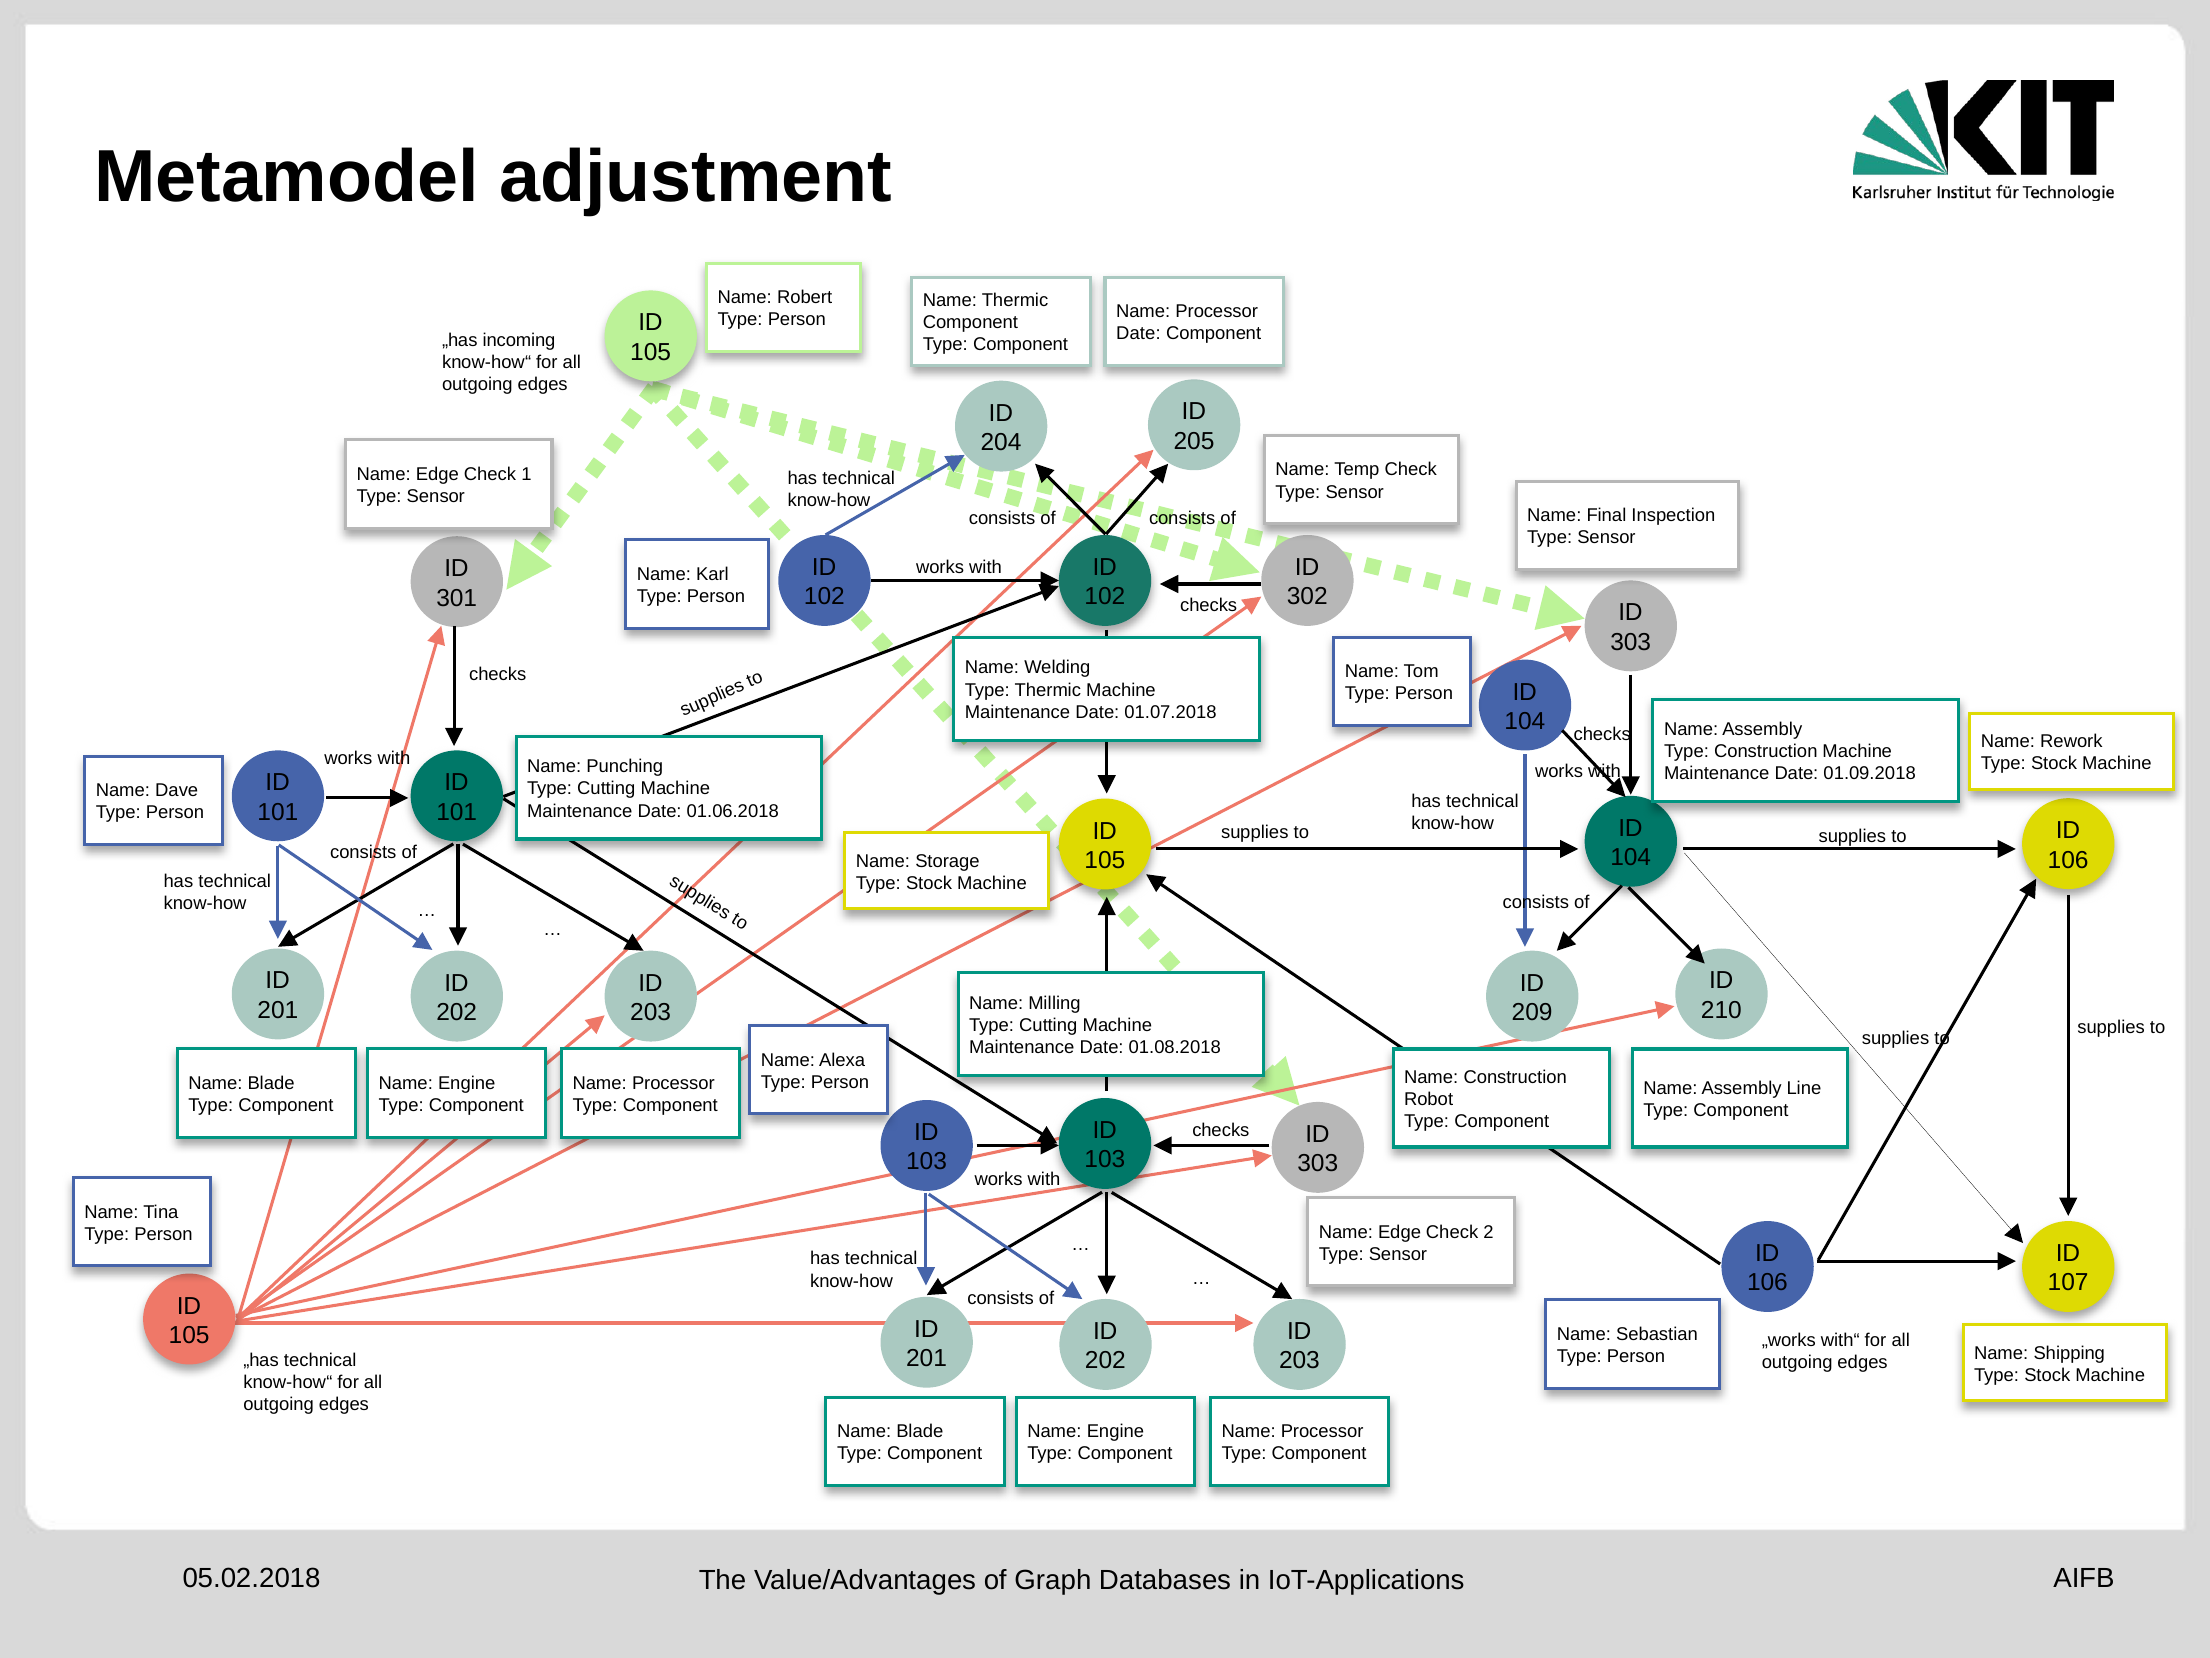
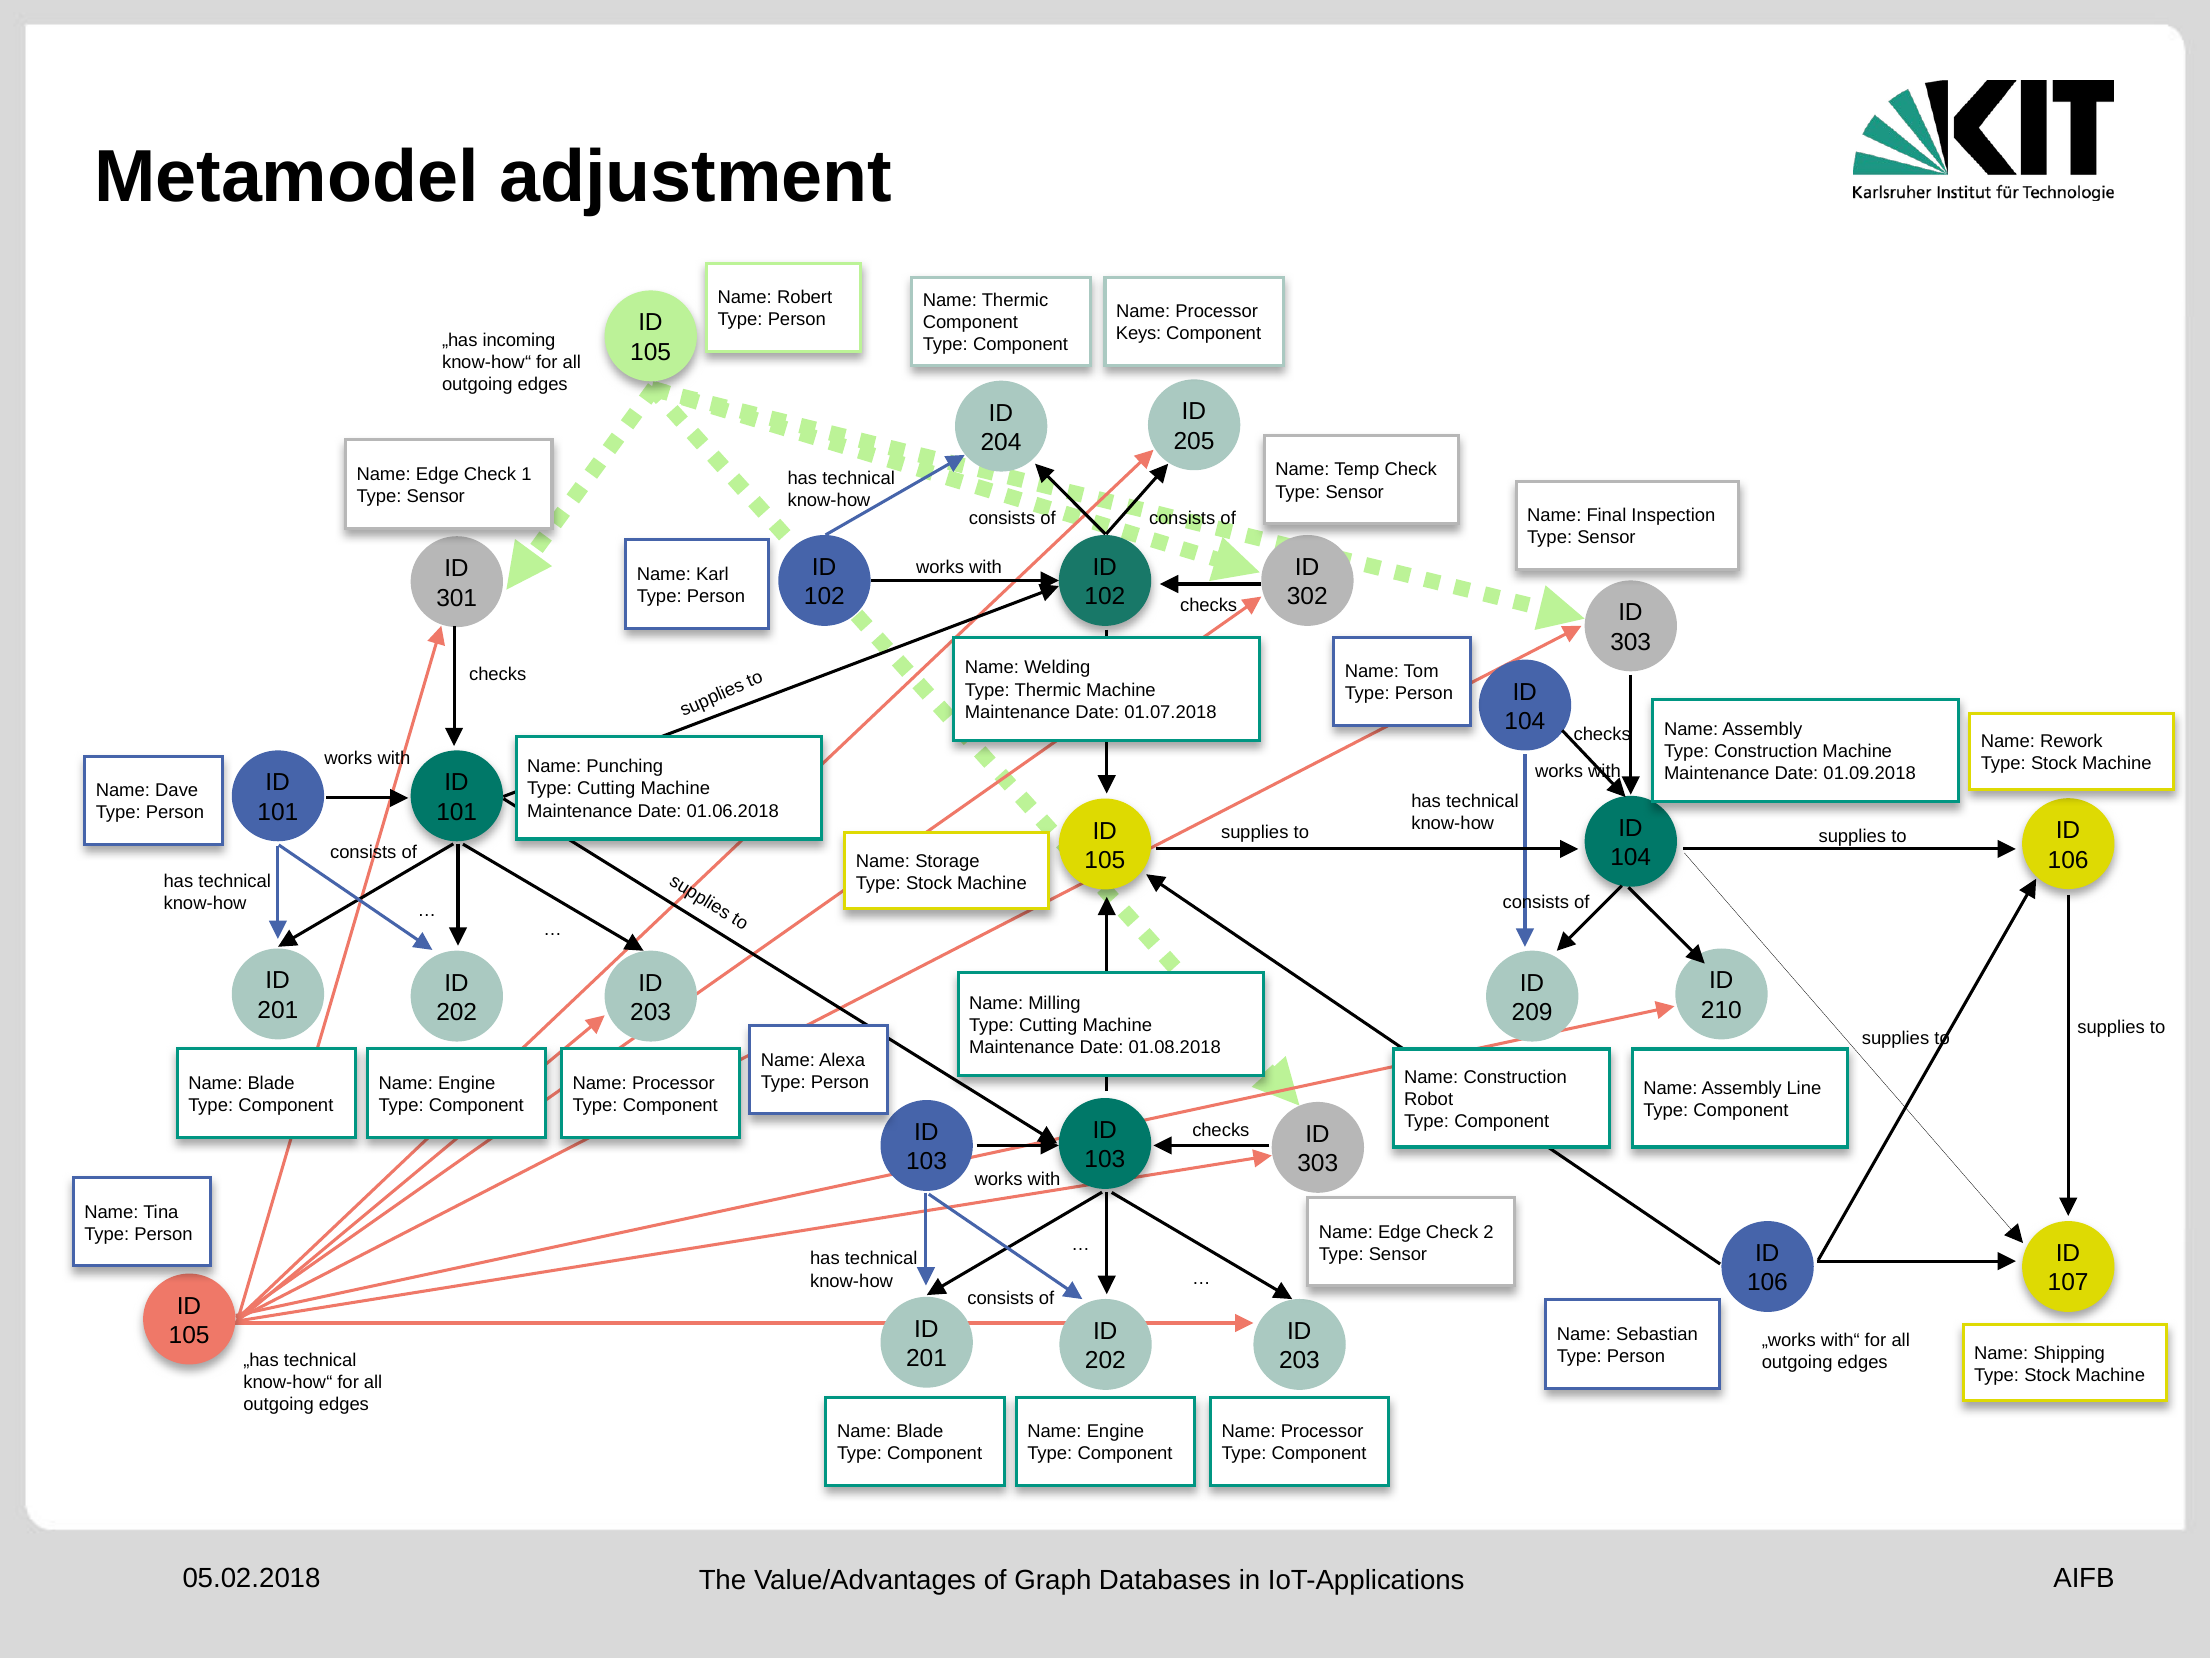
Date at (1138, 334): Date -> Keys
